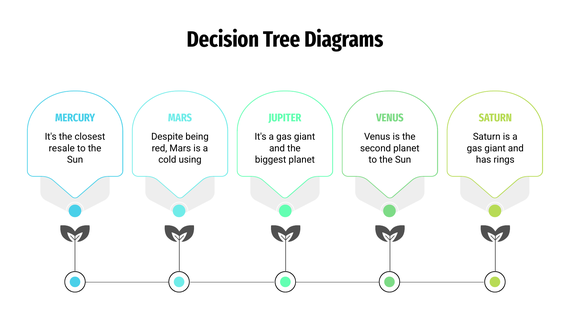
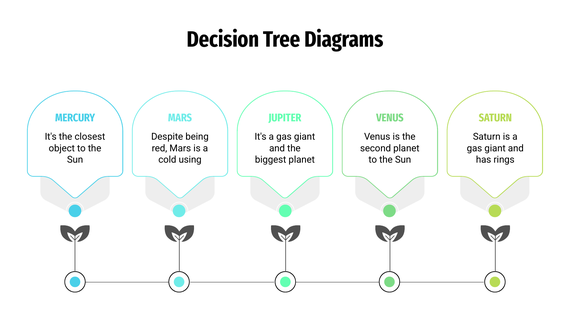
resale: resale -> object
